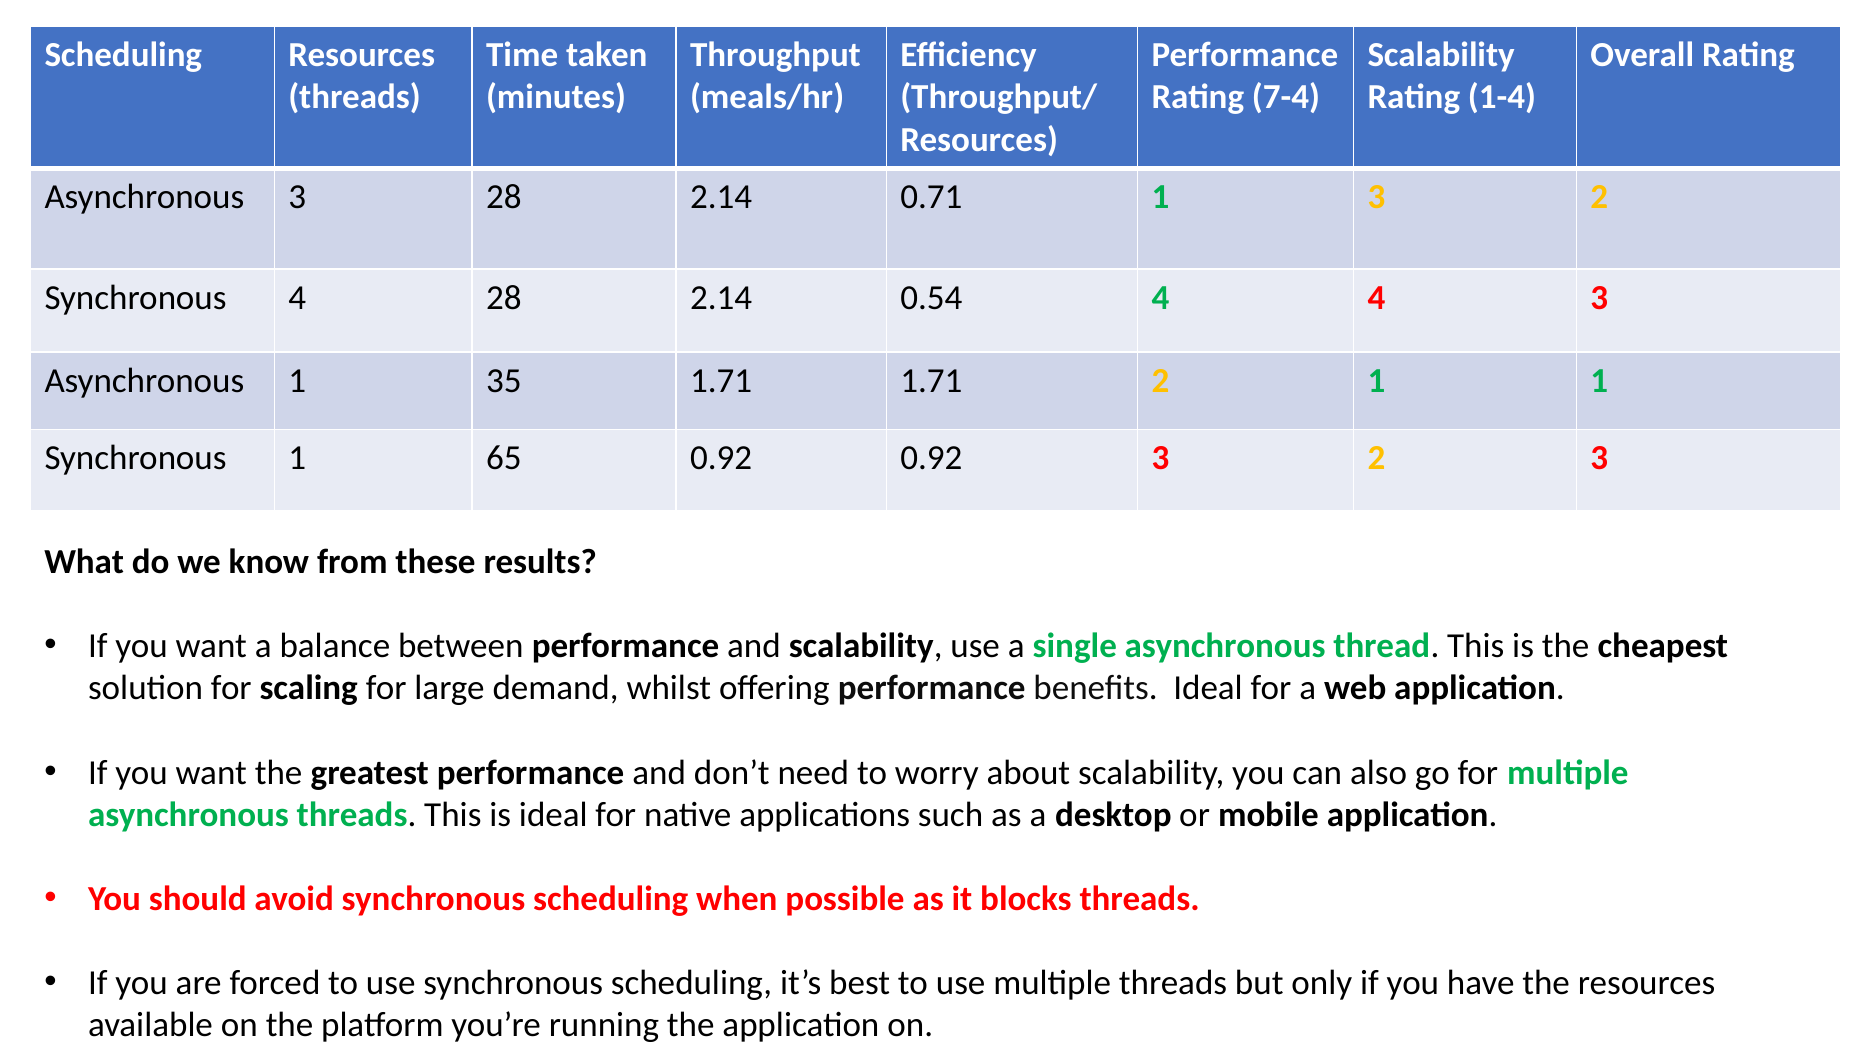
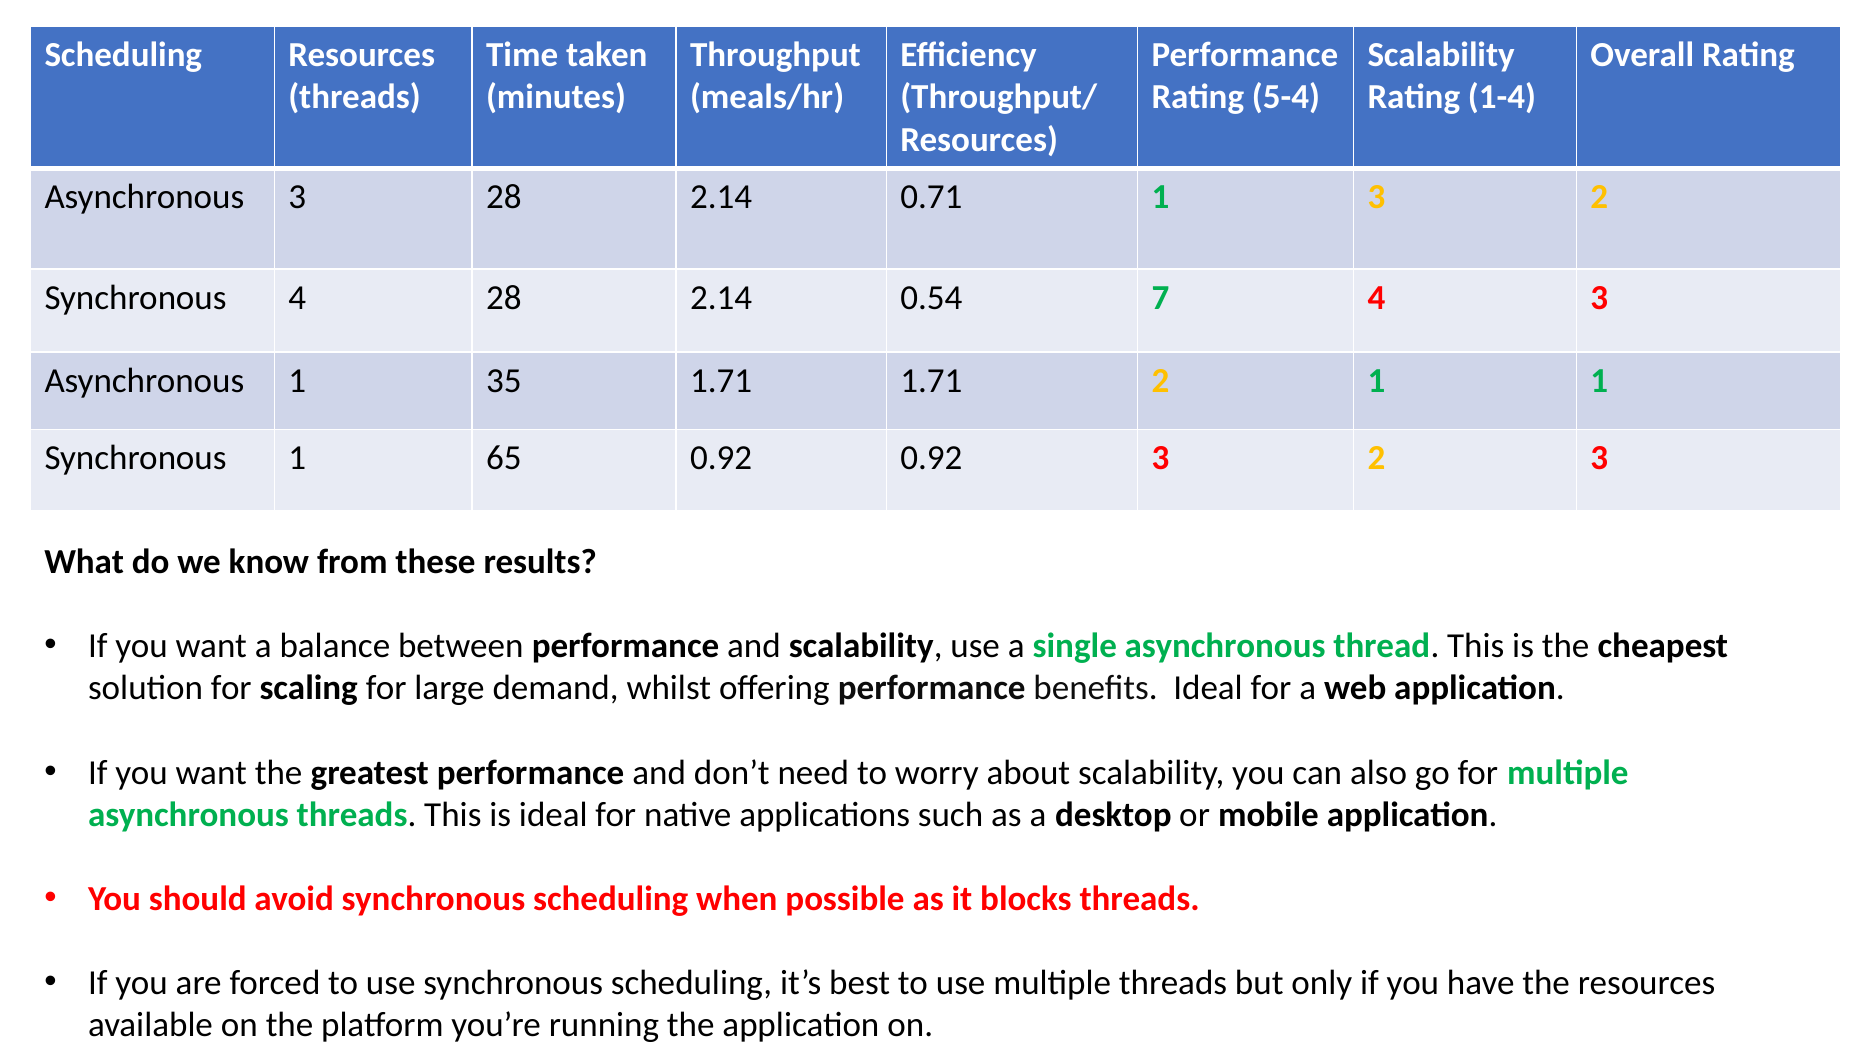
7-4: 7-4 -> 5-4
0.54 4: 4 -> 7
